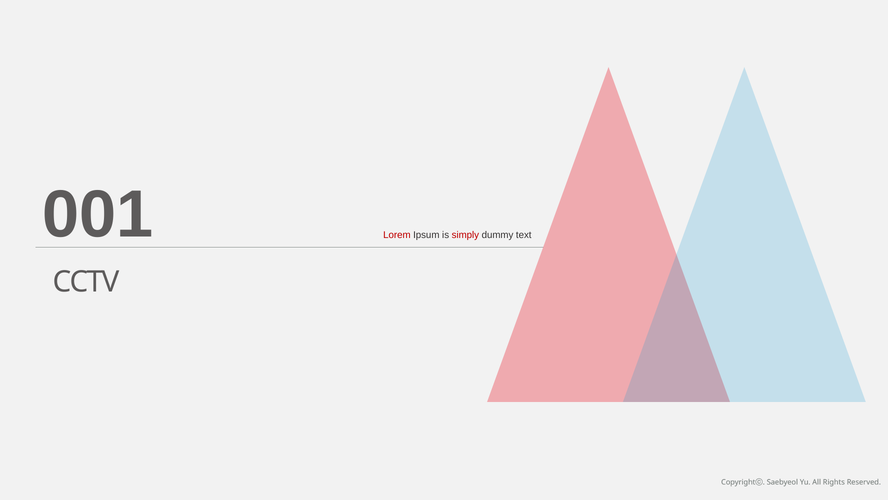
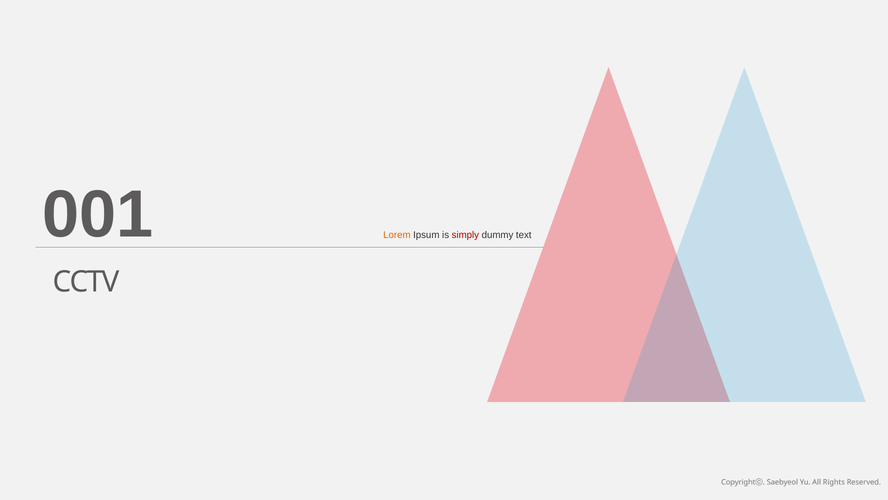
Lorem colour: red -> orange
